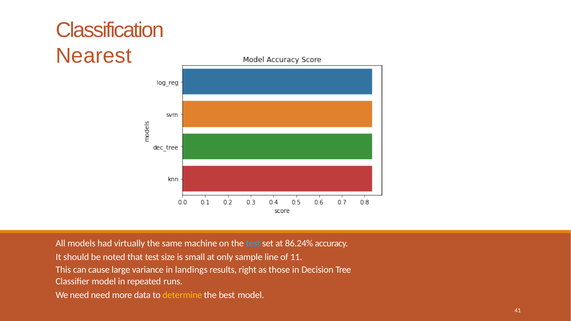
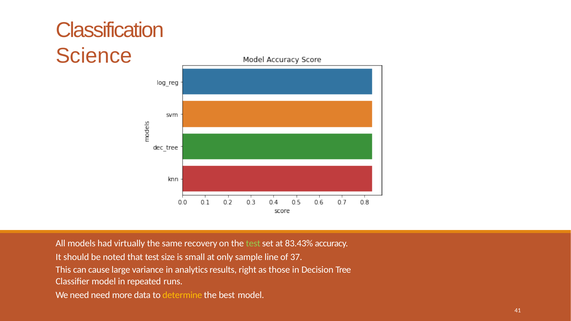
Nearest: Nearest -> Science
machine: machine -> recovery
test at (253, 243) colour: light blue -> light green
86.24%: 86.24% -> 83.43%
11: 11 -> 37
landings: landings -> analytics
